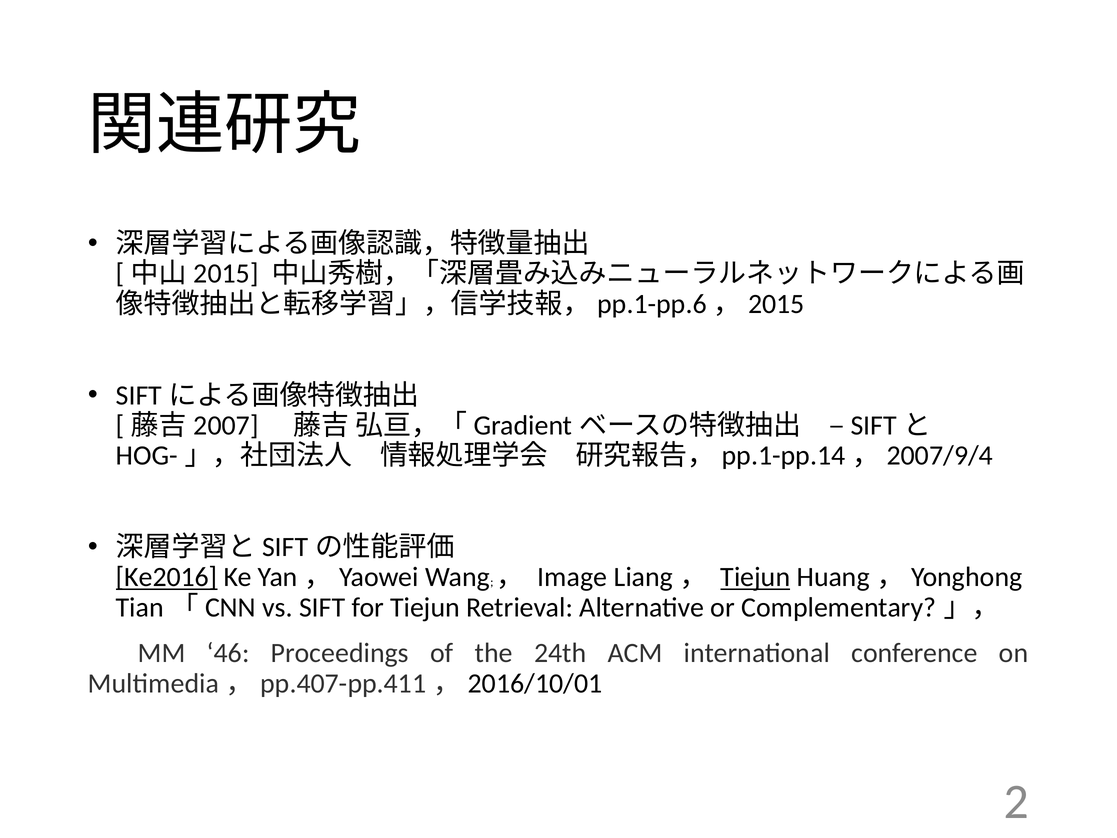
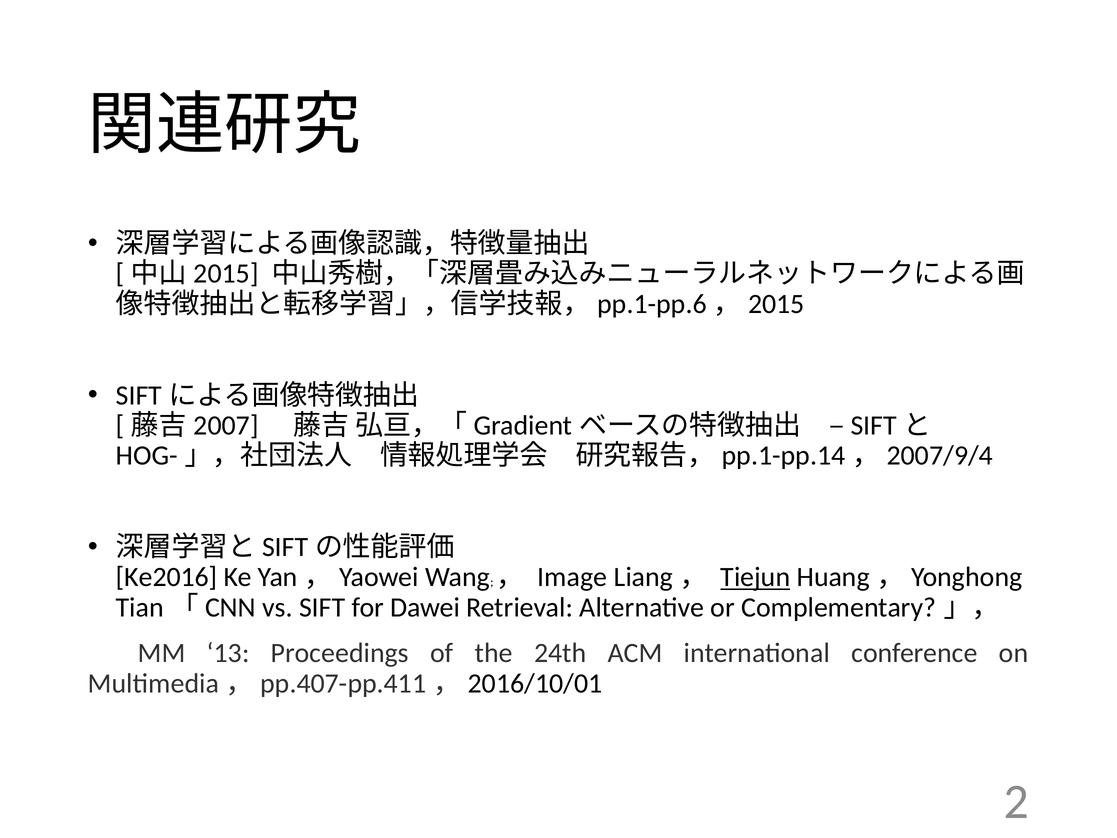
Ke2016 underline: present -> none
for Tiejun: Tiejun -> Dawei
46: 46 -> 13
